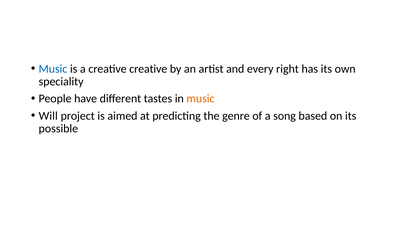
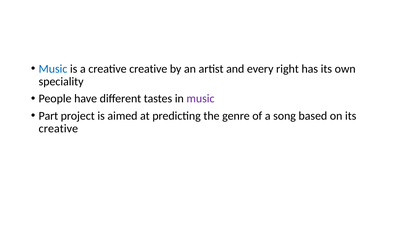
music at (201, 99) colour: orange -> purple
Will: Will -> Part
possible at (58, 129): possible -> creative
